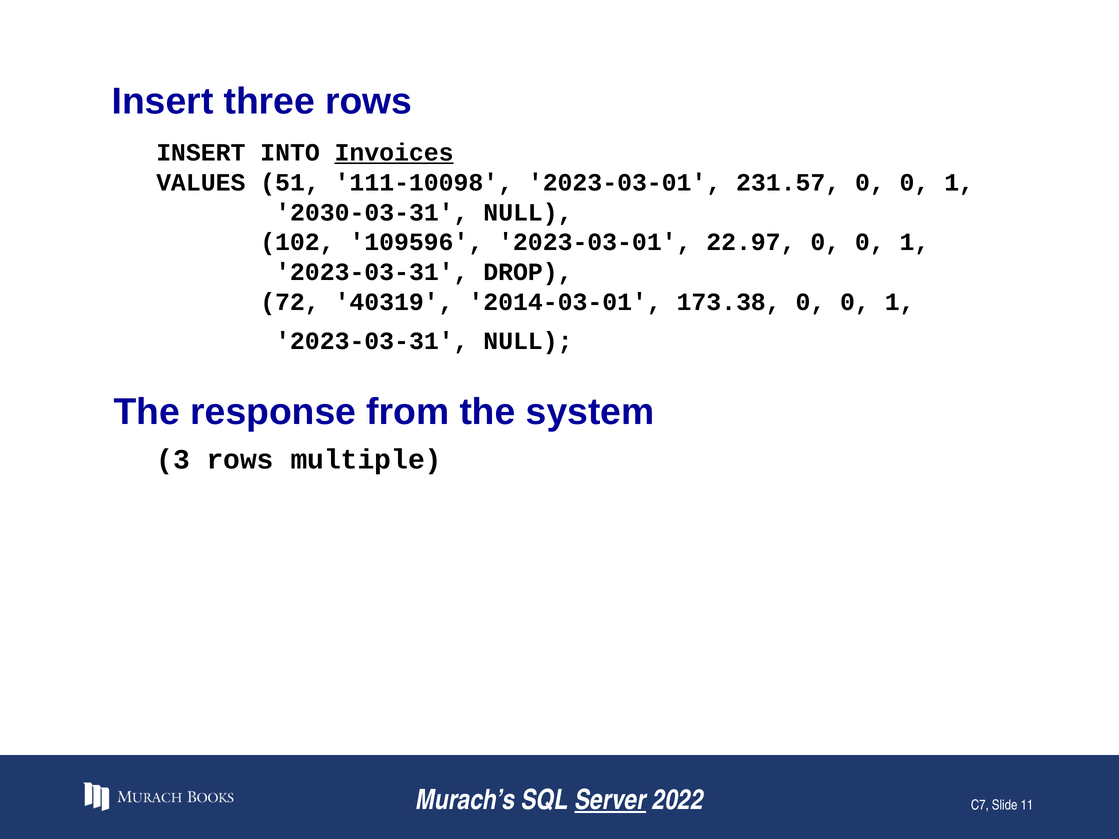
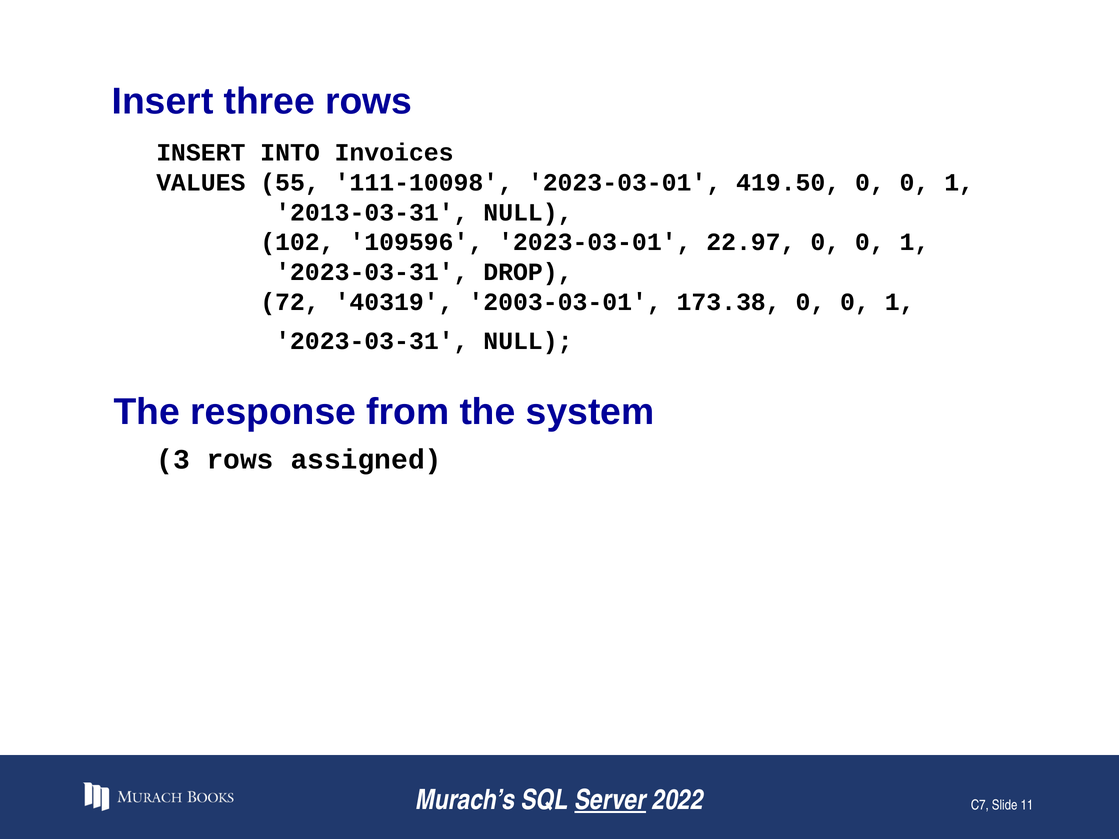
Invoices underline: present -> none
51: 51 -> 55
231.57: 231.57 -> 419.50
2030-03-31: 2030-03-31 -> 2013-03-31
2014-03-01: 2014-03-01 -> 2003-03-01
multiple: multiple -> assigned
